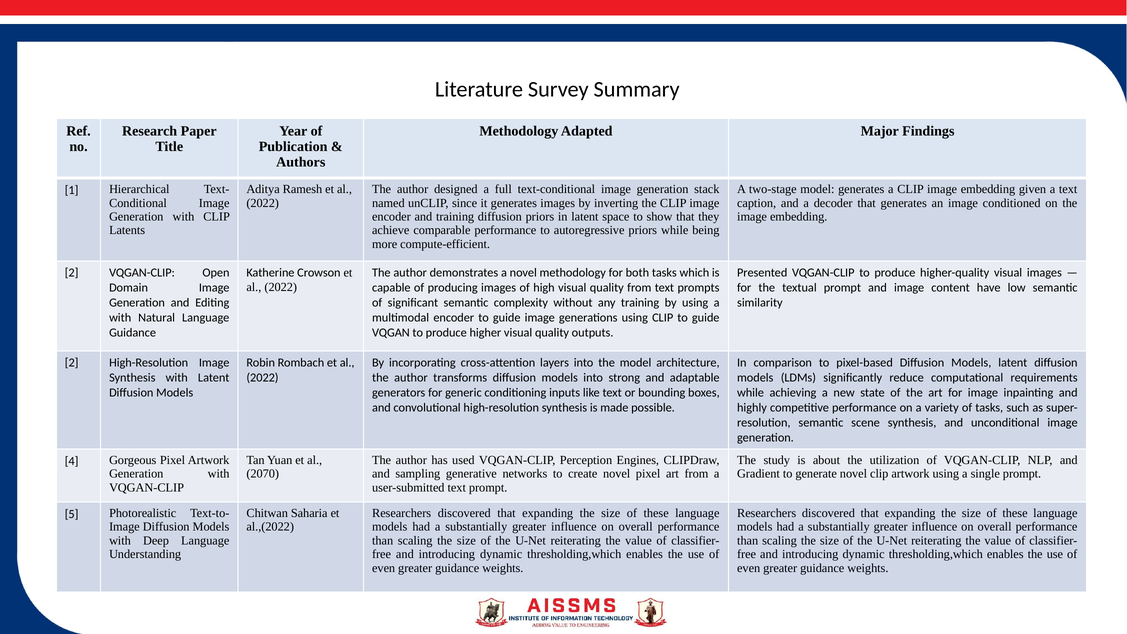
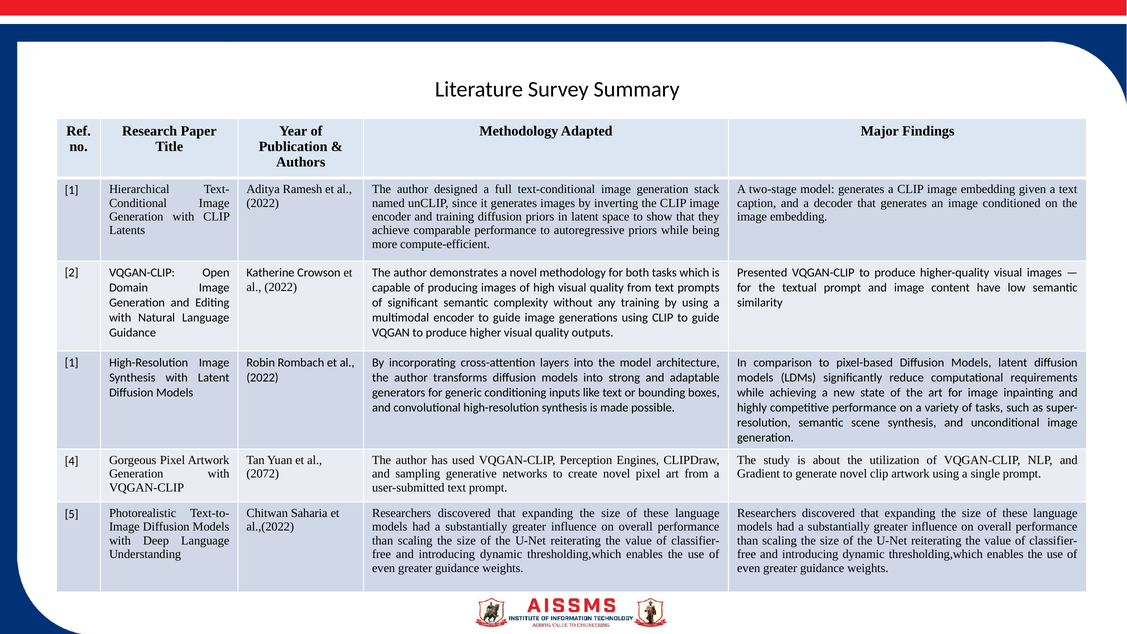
2 at (72, 363): 2 -> 1
2070: 2070 -> 2072
